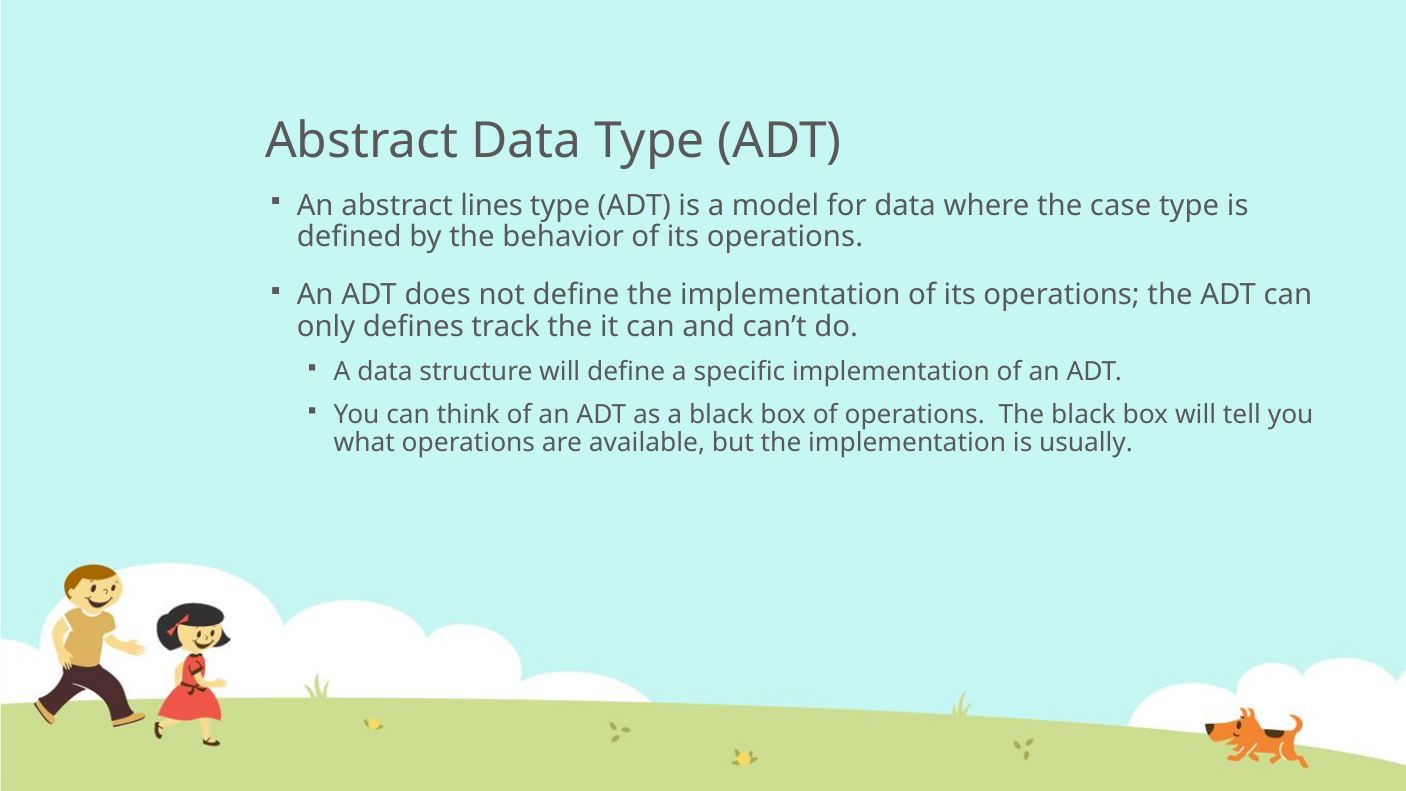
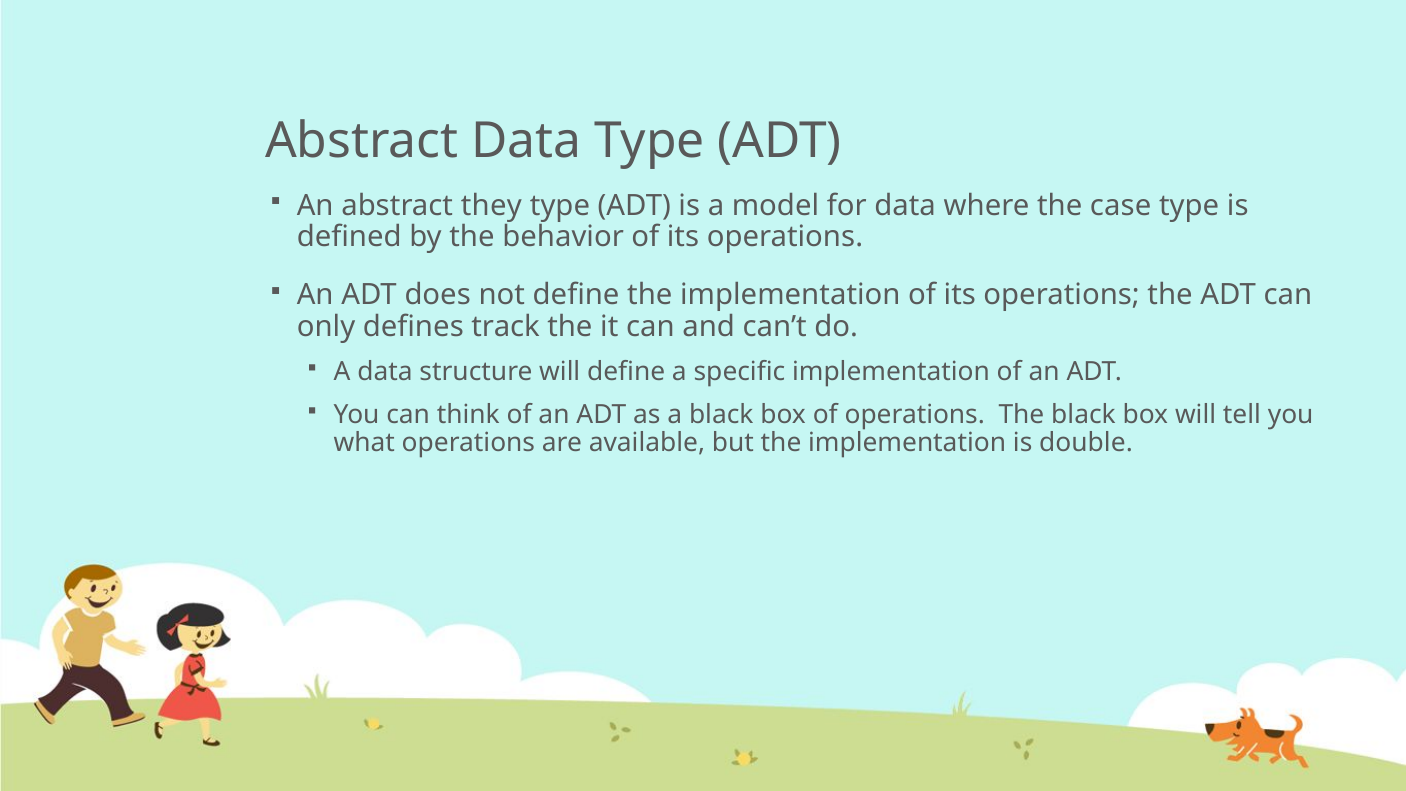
lines: lines -> they
usually: usually -> double
